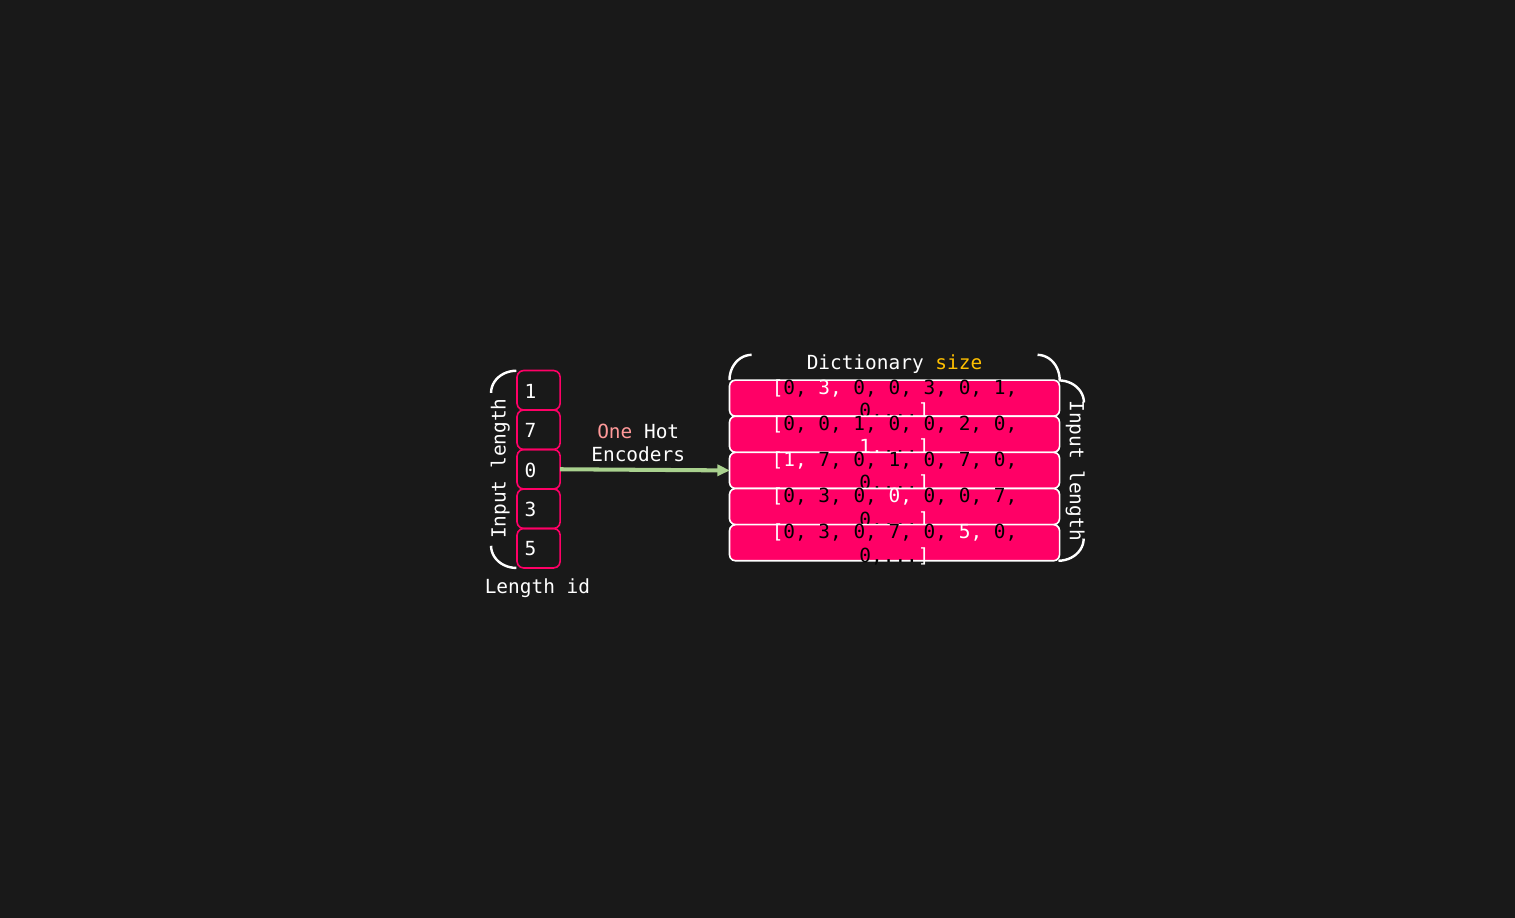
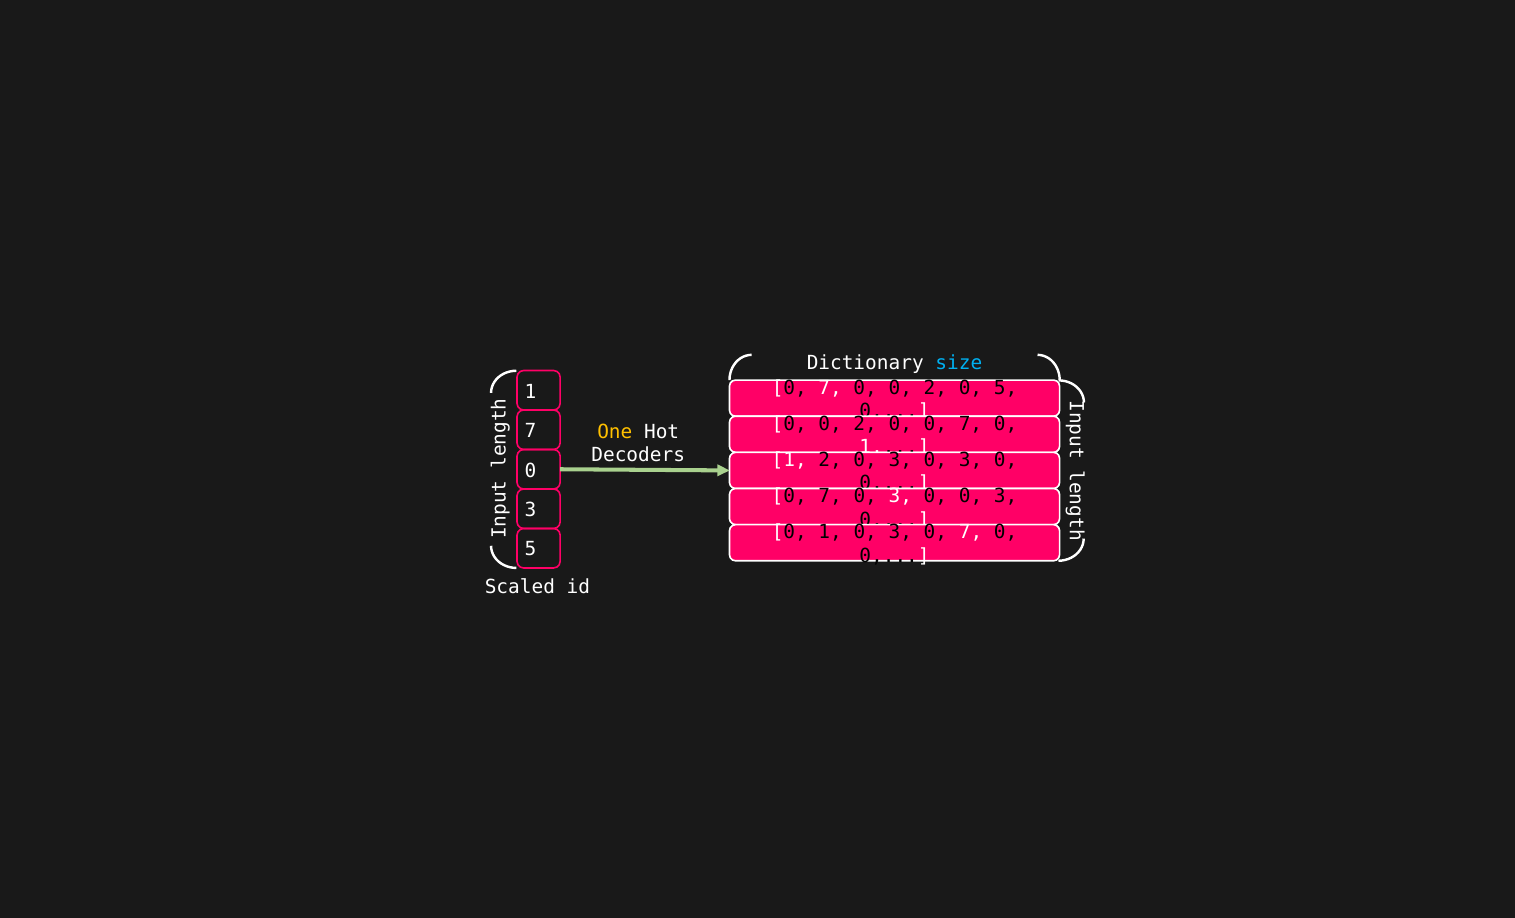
size colour: yellow -> light blue
3 at (830, 388): 3 -> 7
3 at (935, 388): 3 -> 2
1 at (1006, 388): 1 -> 5
1 at (865, 424): 1 -> 2
2 at (971, 424): 2 -> 7
One colour: pink -> yellow
Encoders: Encoders -> Decoders
1 7: 7 -> 2
1 at (900, 460): 1 -> 3
7 at (971, 460): 7 -> 3
3 at (830, 496): 3 -> 7
0 at (900, 496): 0 -> 3
0 0 7: 7 -> 3
3 at (830, 533): 3 -> 1
7 at (900, 533): 7 -> 3
5 at (971, 533): 5 -> 7
Length: Length -> Scaled
